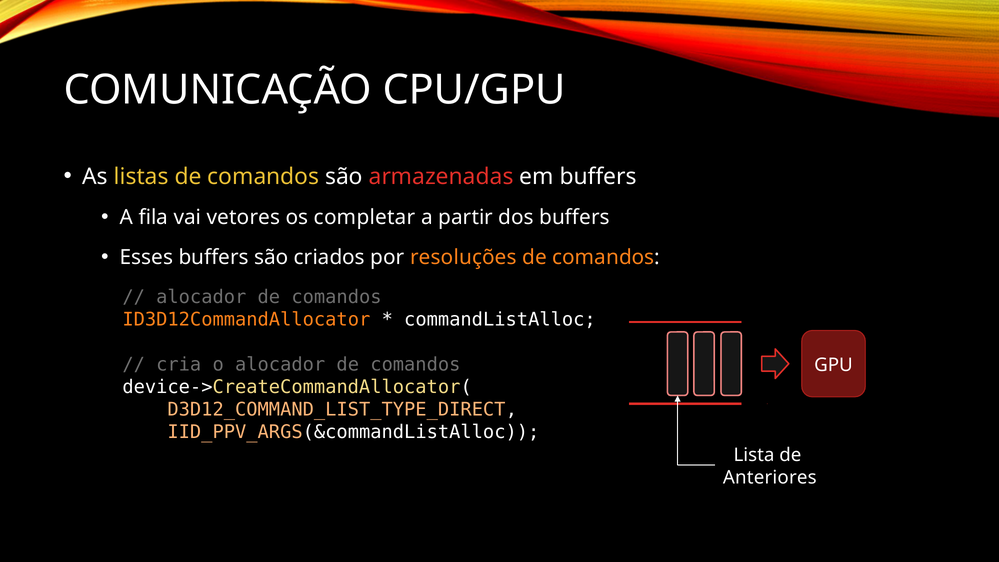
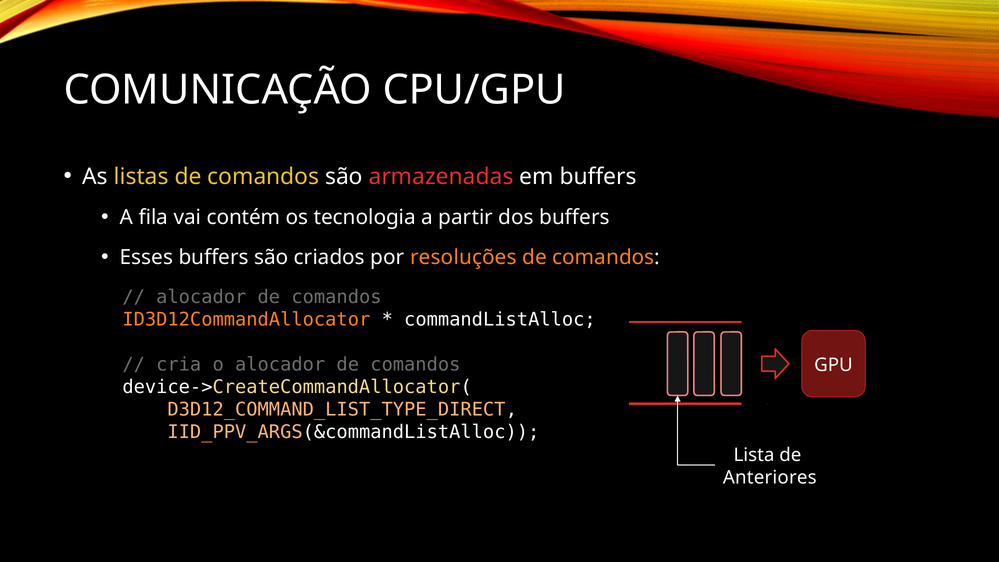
vetores: vetores -> contém
completar: completar -> tecnologia
